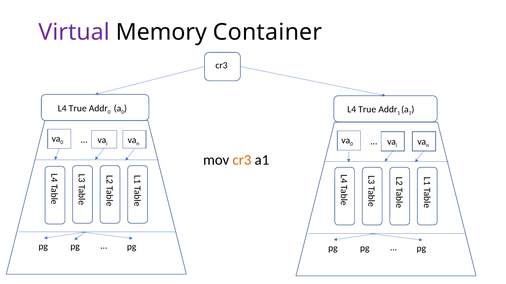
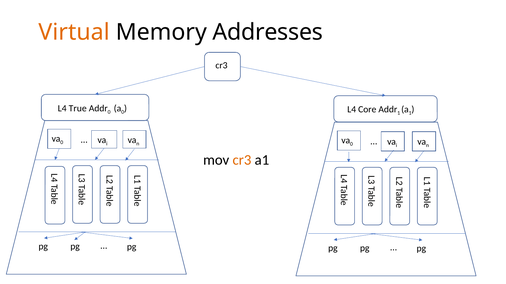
Virtual colour: purple -> orange
Container: Container -> Addresses
True at (367, 110): True -> Core
